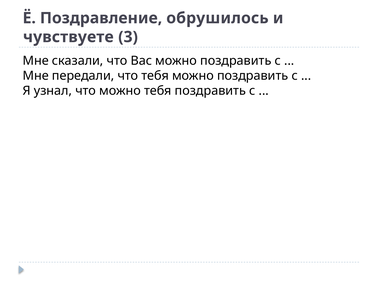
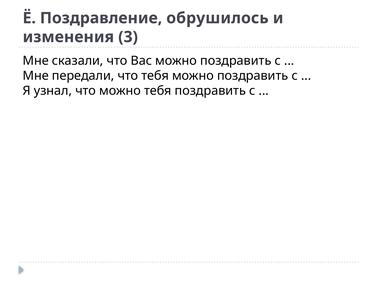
чувствуете: чувствуете -> изменения
